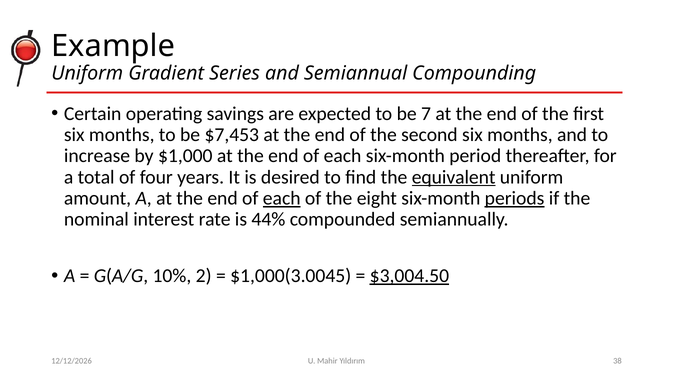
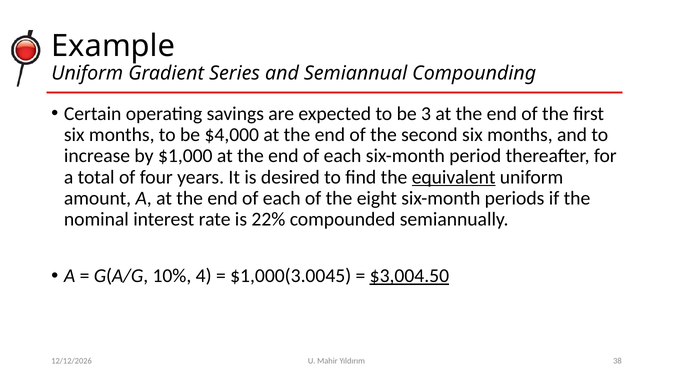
7: 7 -> 3
$7,453: $7,453 -> $4,000
each at (282, 199) underline: present -> none
periods underline: present -> none
44%: 44% -> 22%
2: 2 -> 4
